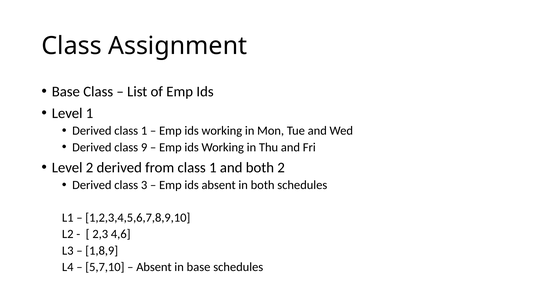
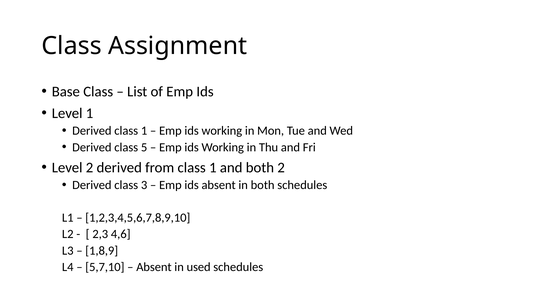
9: 9 -> 5
in base: base -> used
